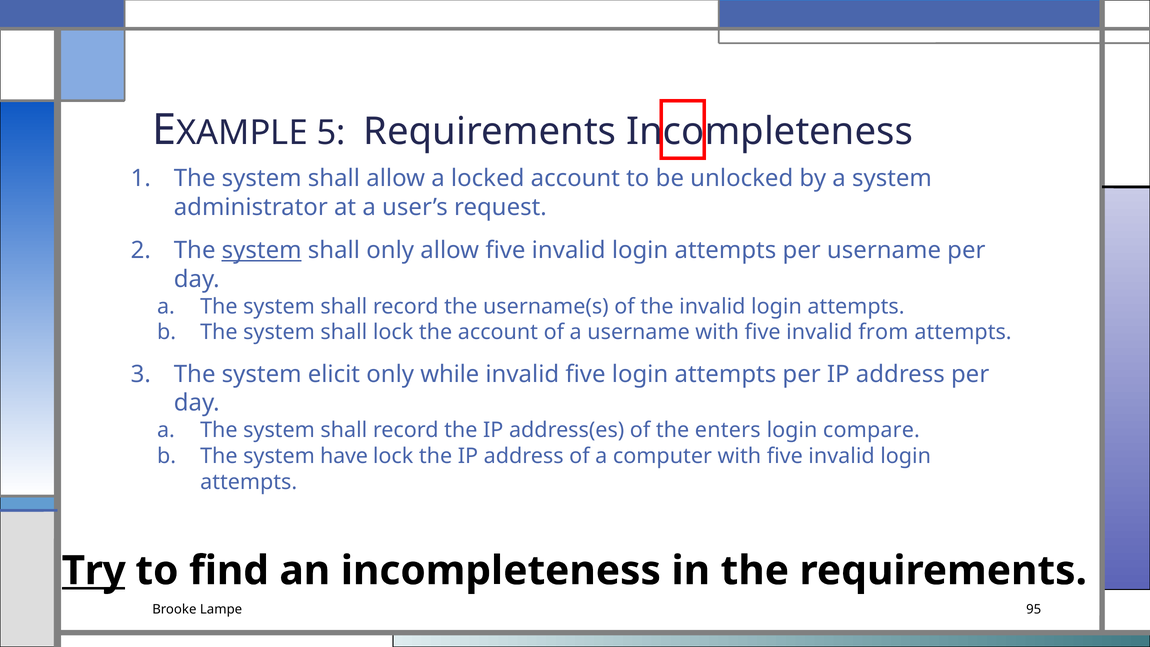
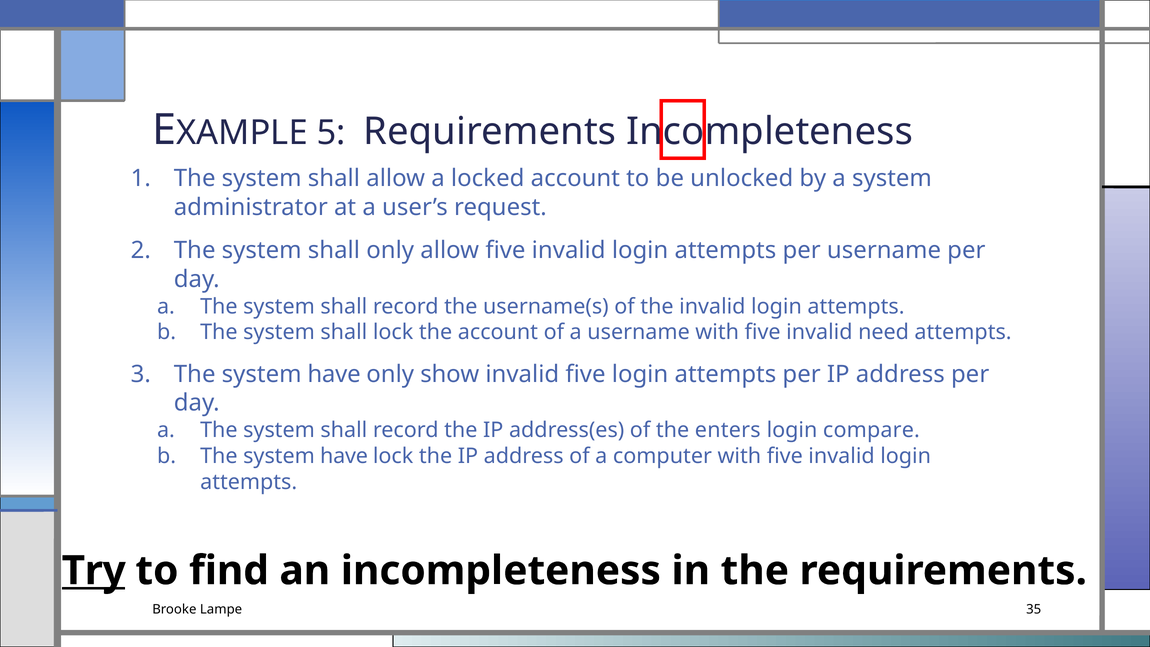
system at (262, 251) underline: present -> none
from: from -> need
elicit at (334, 374): elicit -> have
while: while -> show
95: 95 -> 35
